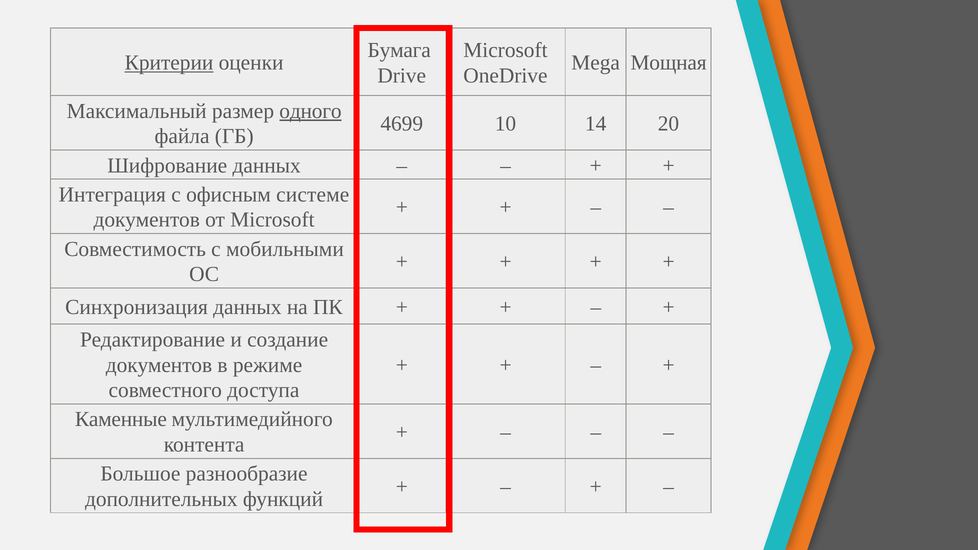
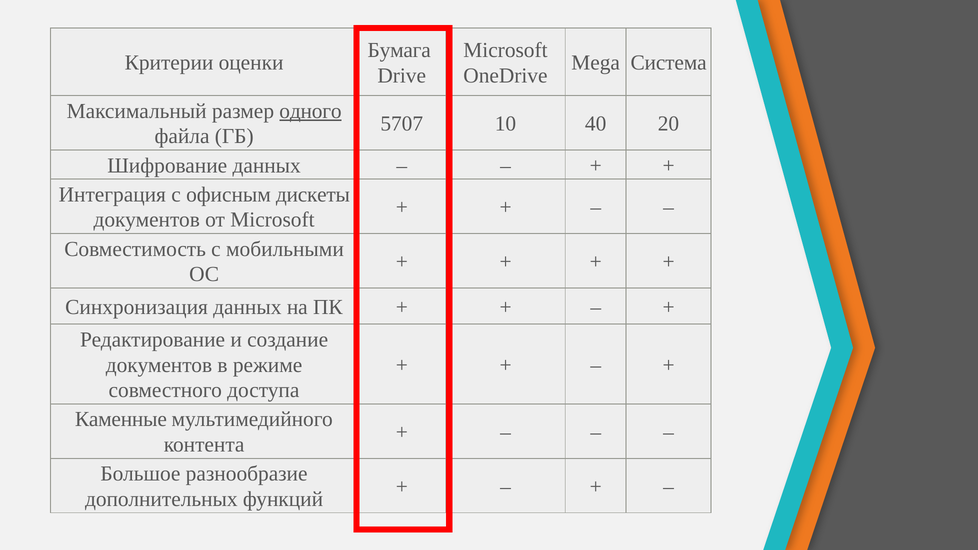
Критерии underline: present -> none
Мощная: Мощная -> Система
4699: 4699 -> 5707
14: 14 -> 40
системе: системе -> дискеты
